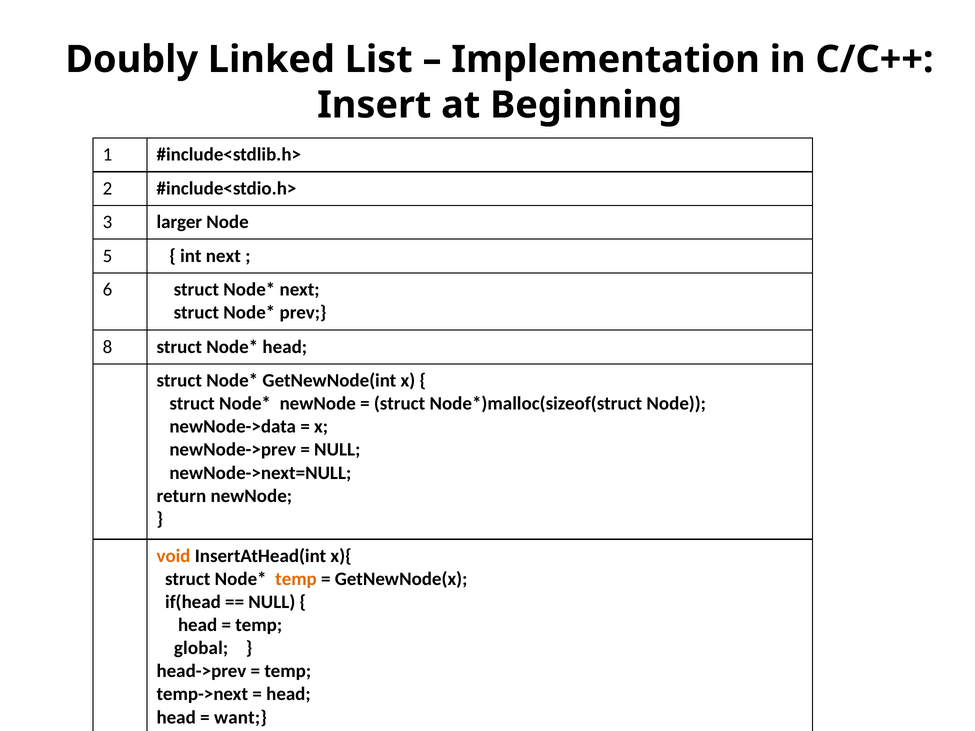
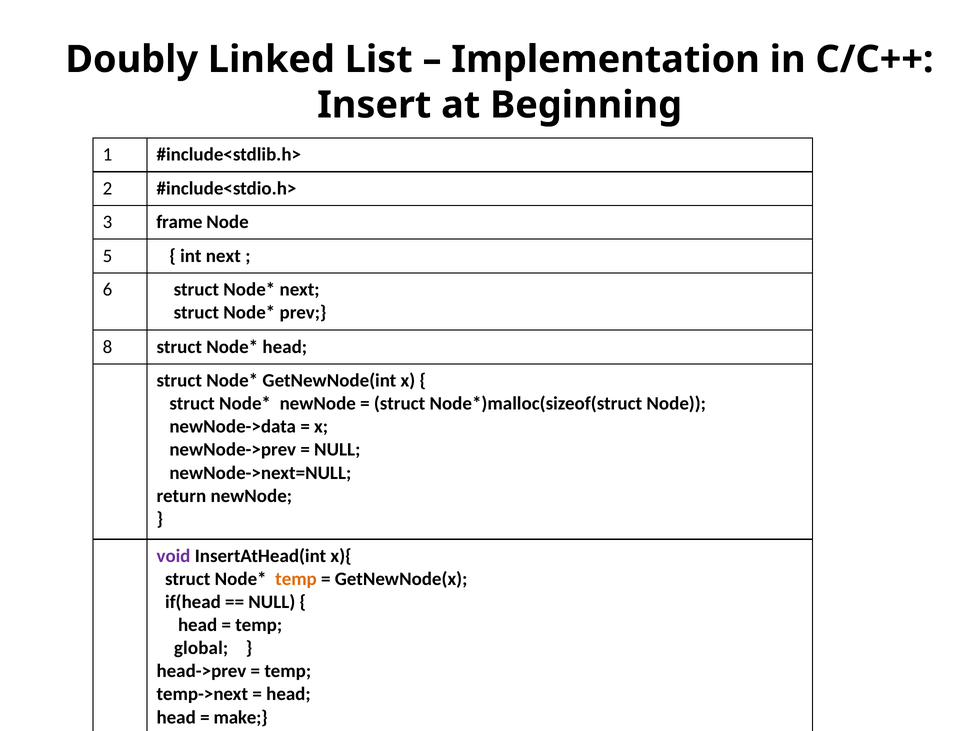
larger: larger -> frame
void colour: orange -> purple
want: want -> make
